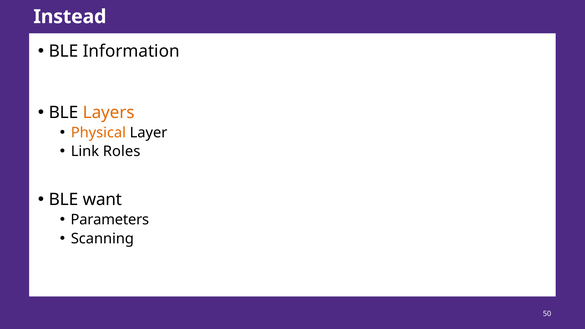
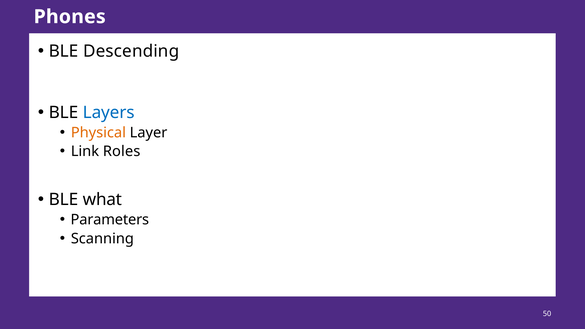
Instead: Instead -> Phones
Information: Information -> Descending
Layers colour: orange -> blue
want: want -> what
